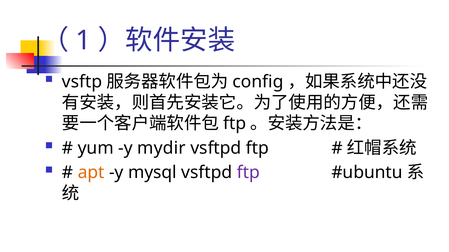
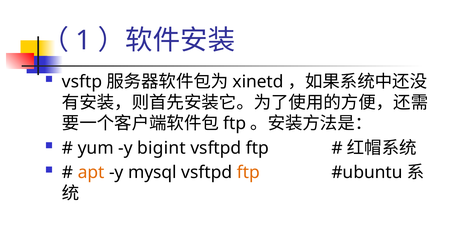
config: config -> xinetd
mydir: mydir -> bigint
ftp at (248, 173) colour: purple -> orange
